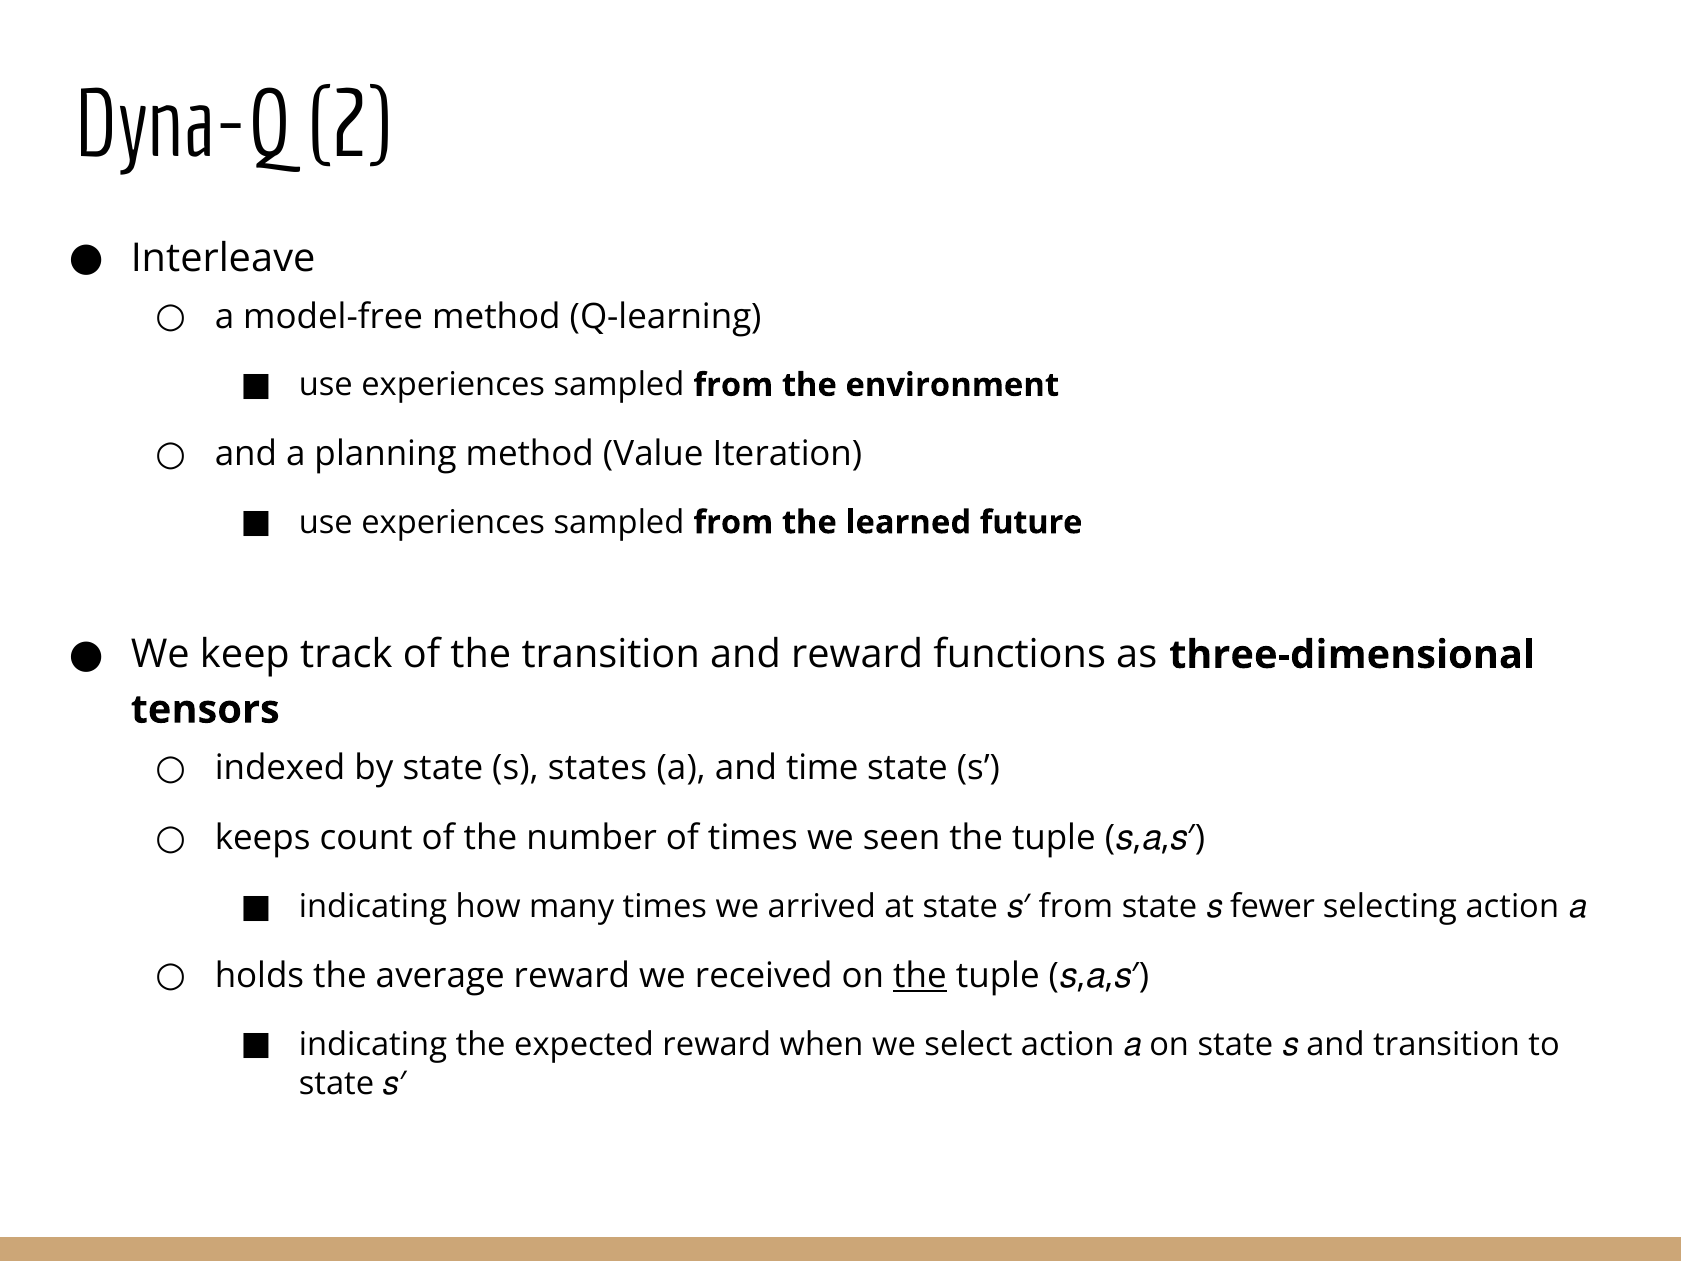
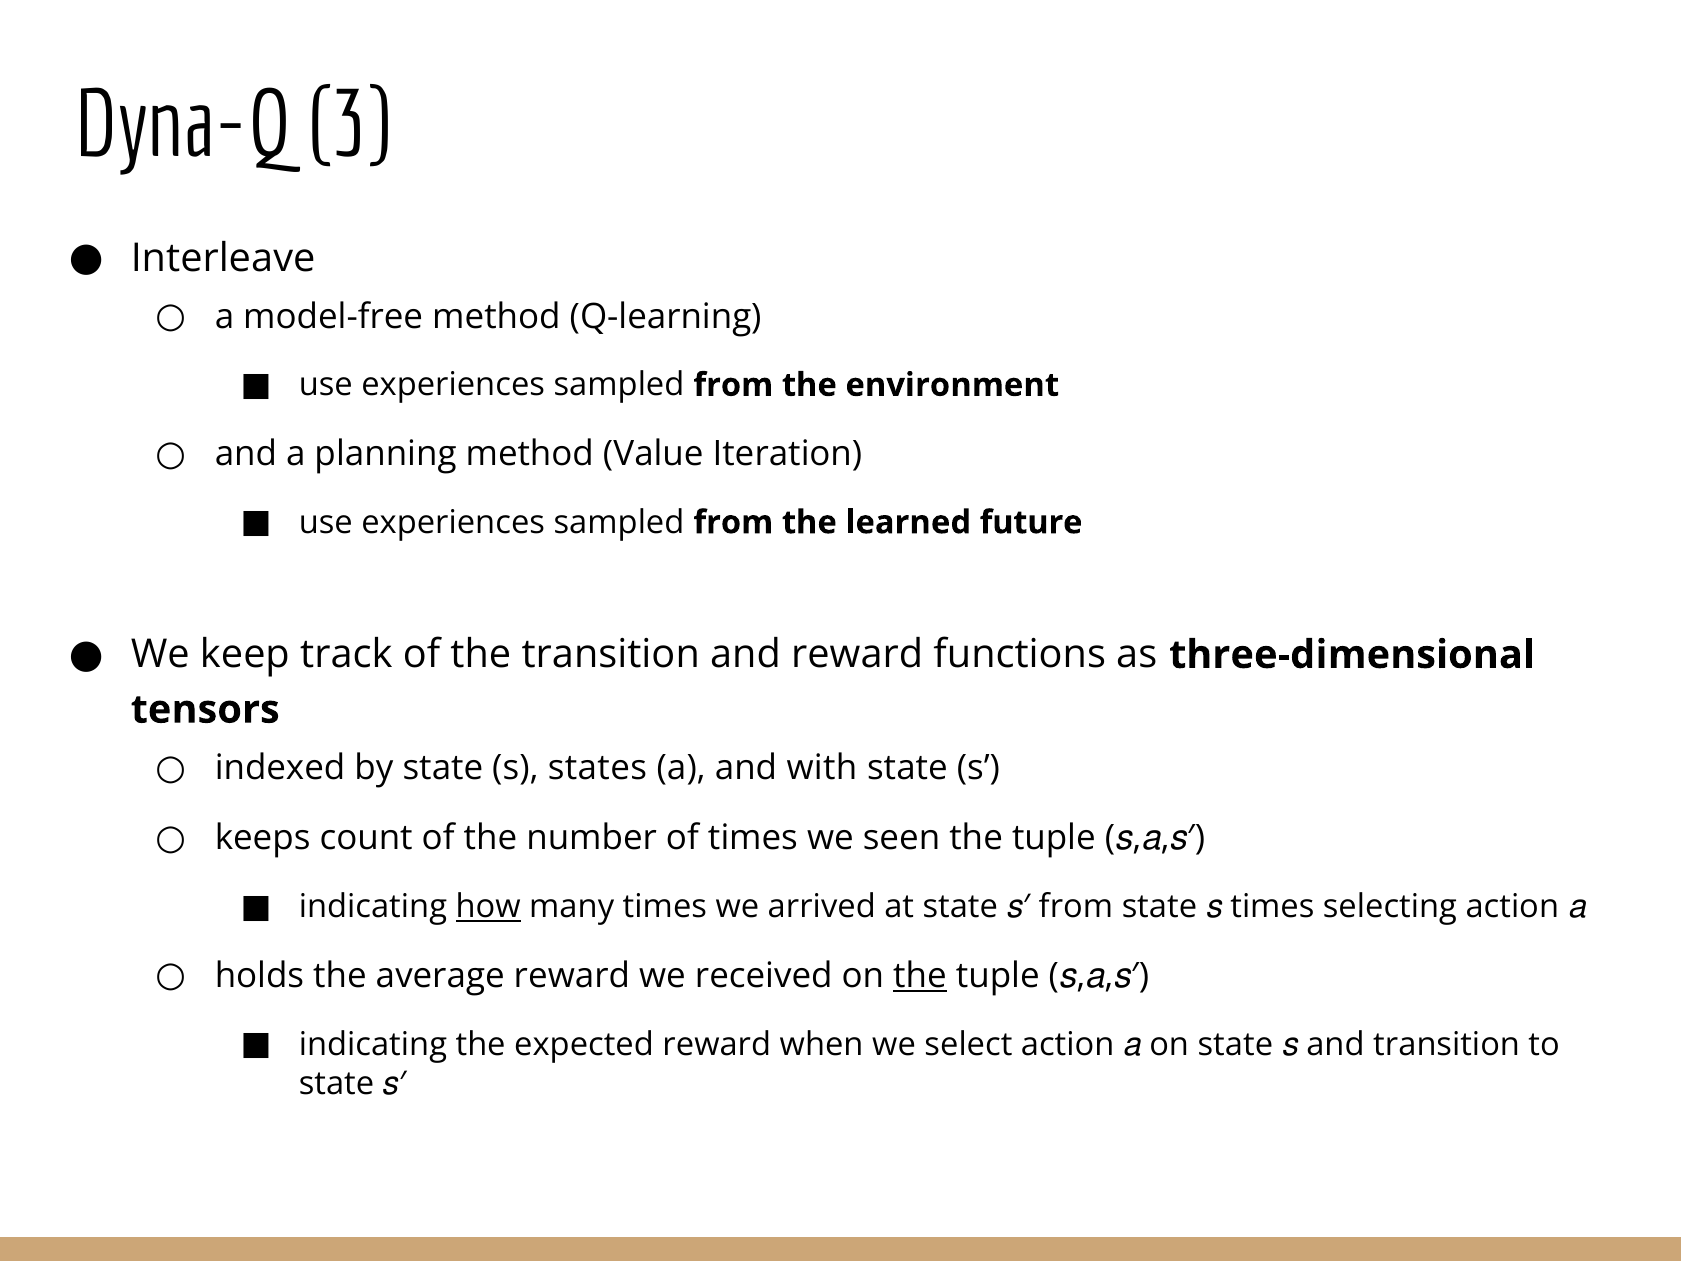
2: 2 -> 3
time: time -> with
how underline: none -> present
state fewer: fewer -> times
